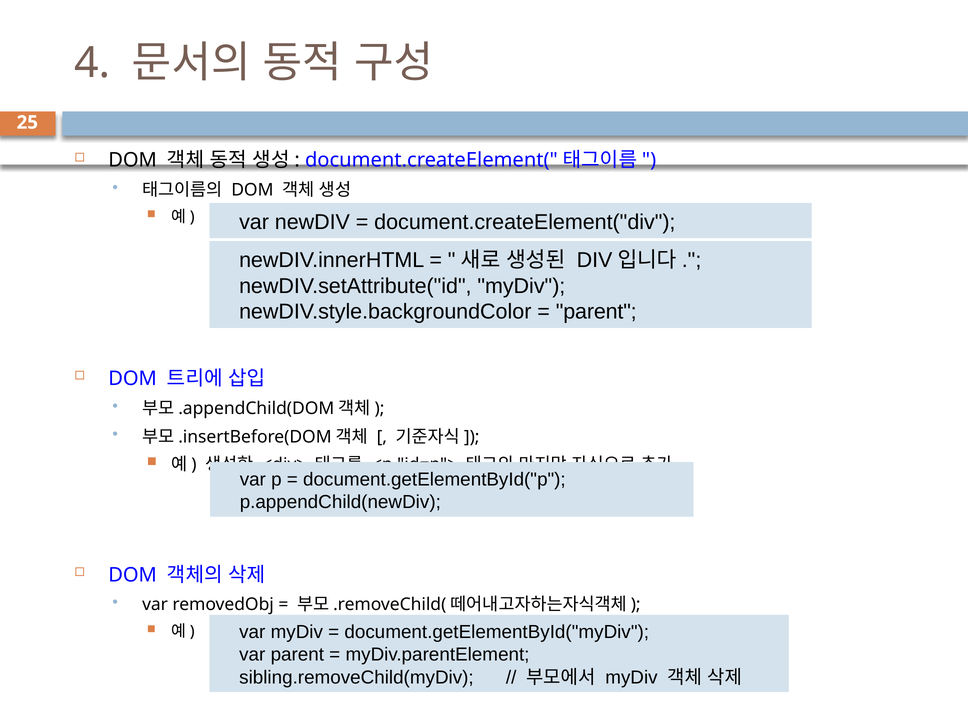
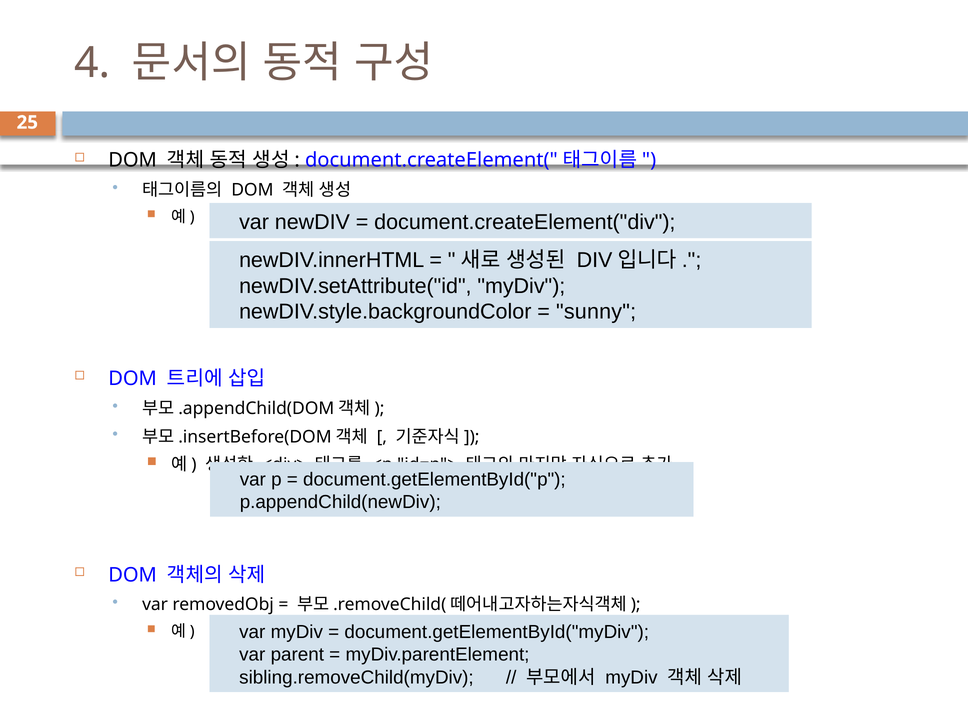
parent at (596, 312): parent -> sunny
